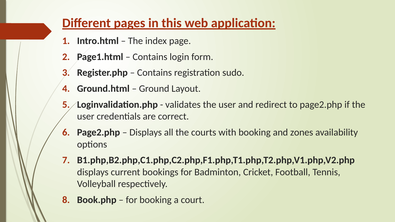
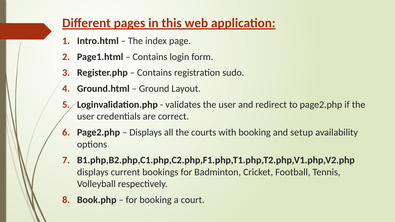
zones: zones -> setup
